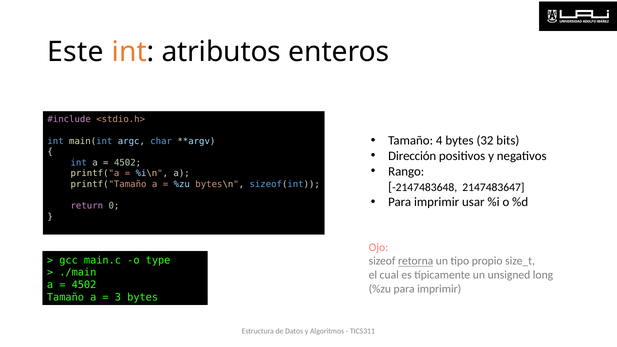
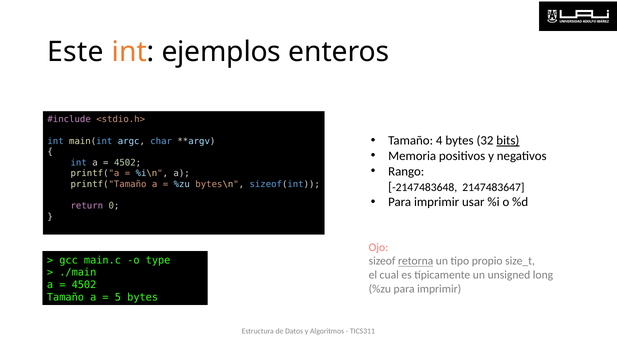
atributos: atributos -> ejemplos
bits underline: none -> present
Dirección: Dirección -> Memoria
3: 3 -> 5
